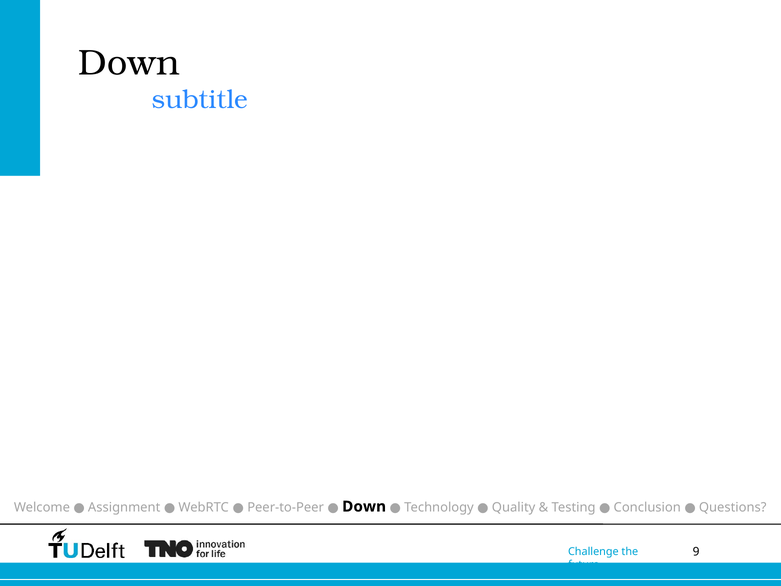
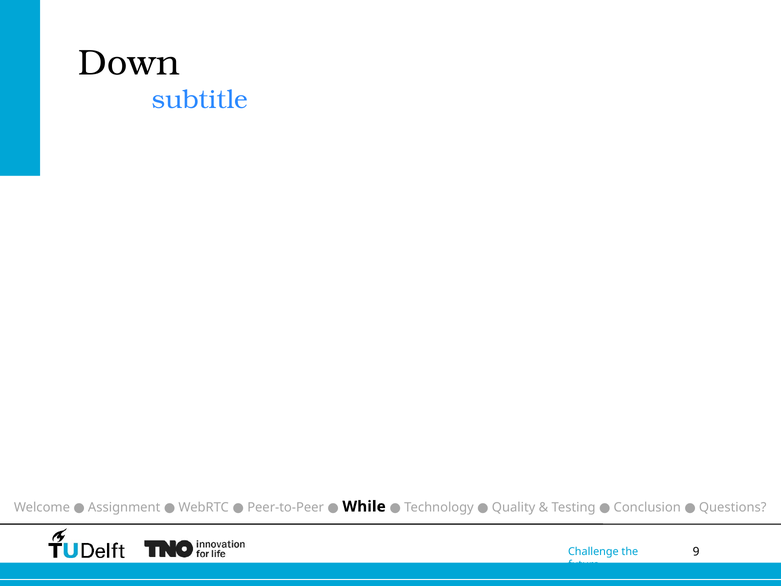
Down at (364, 506): Down -> While
